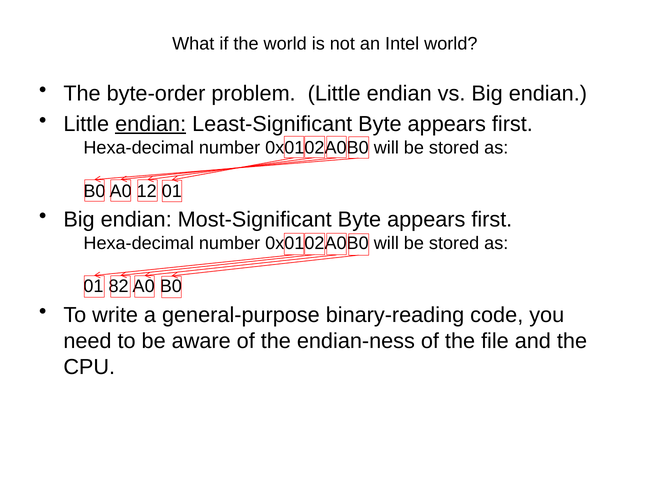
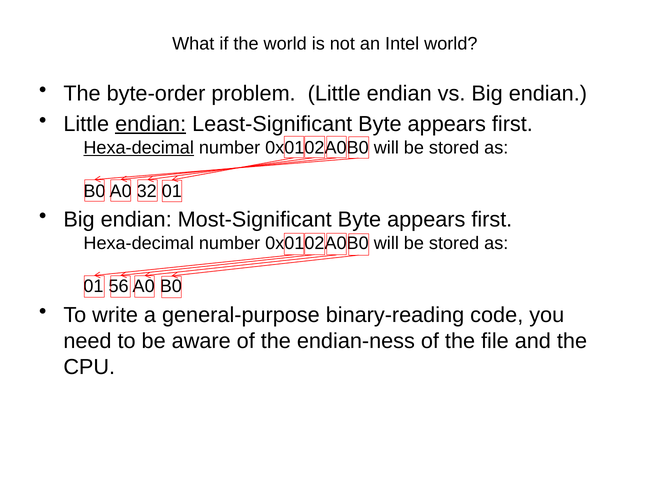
Hexa-decimal at (139, 148) underline: none -> present
12: 12 -> 32
82: 82 -> 56
